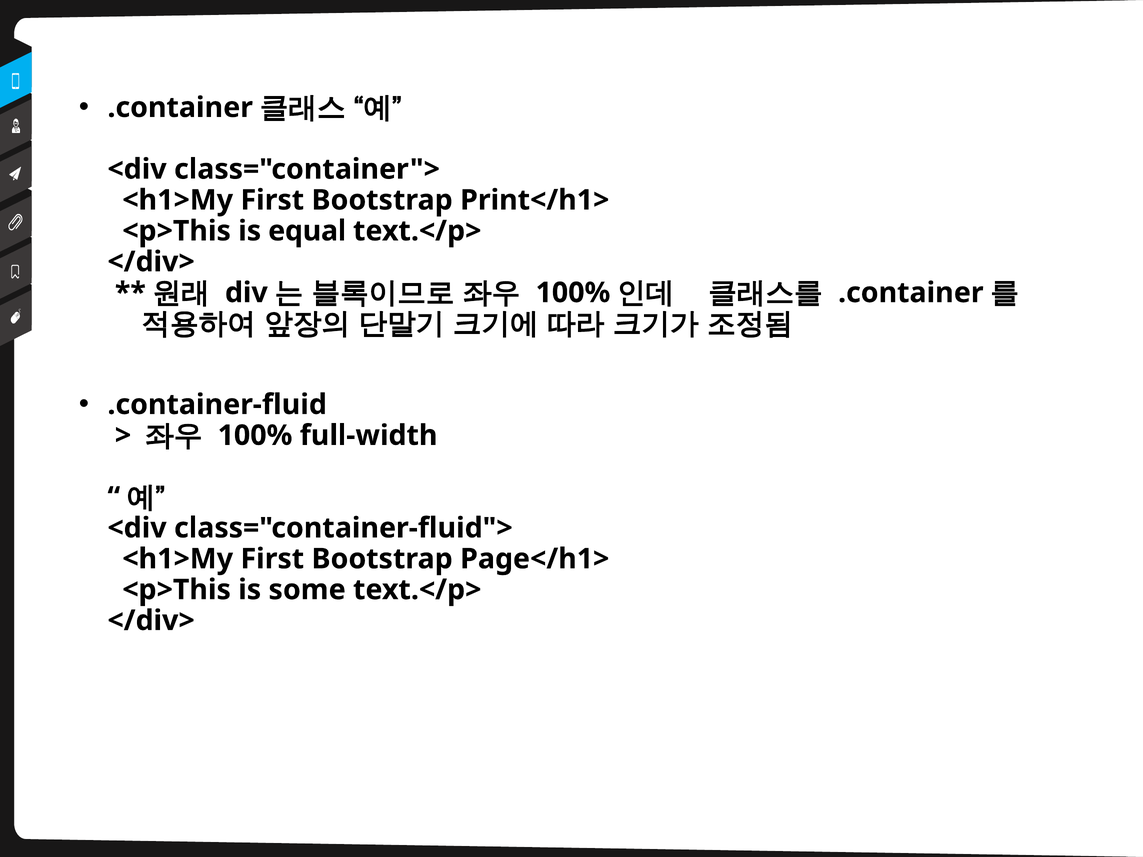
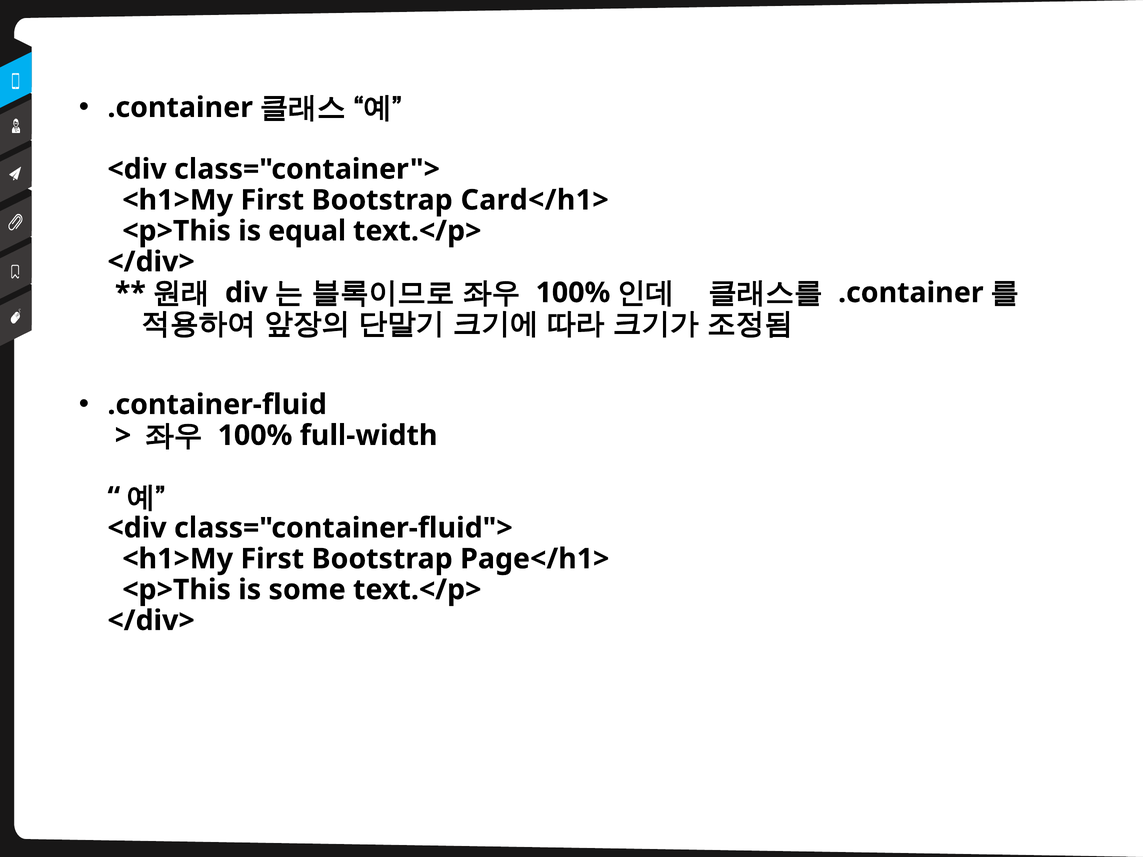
Print</h1>: Print</h1> -> Card</h1>
